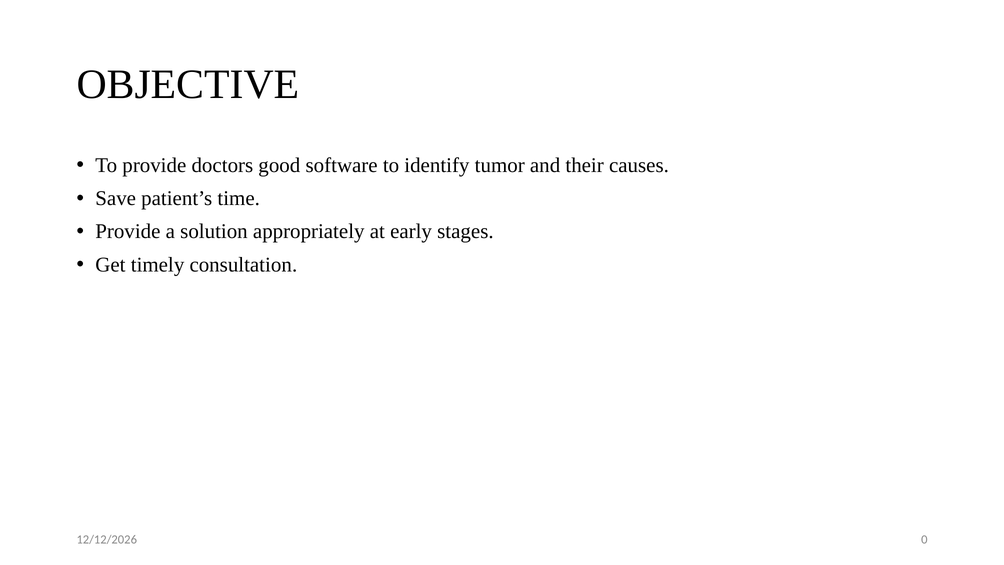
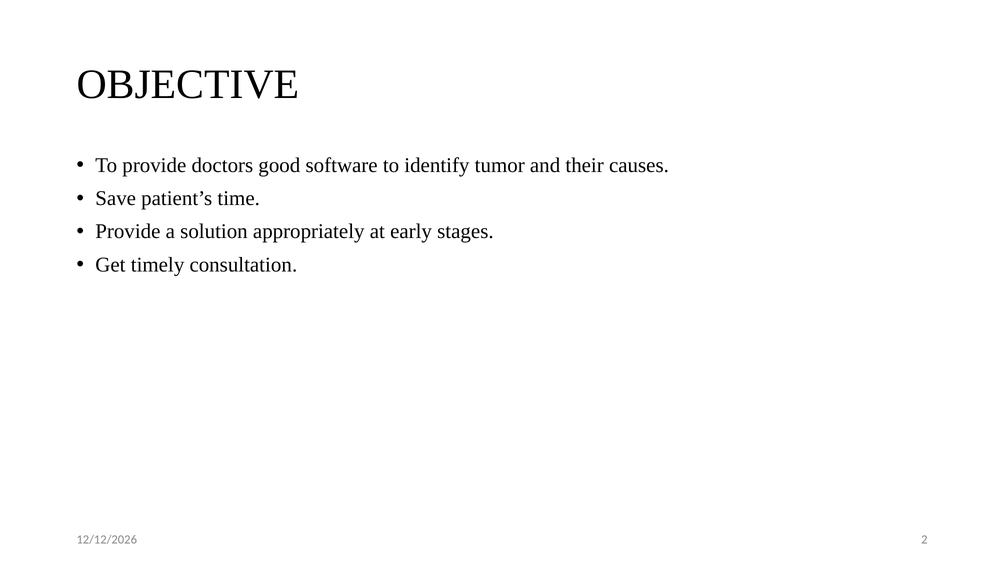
0: 0 -> 2
